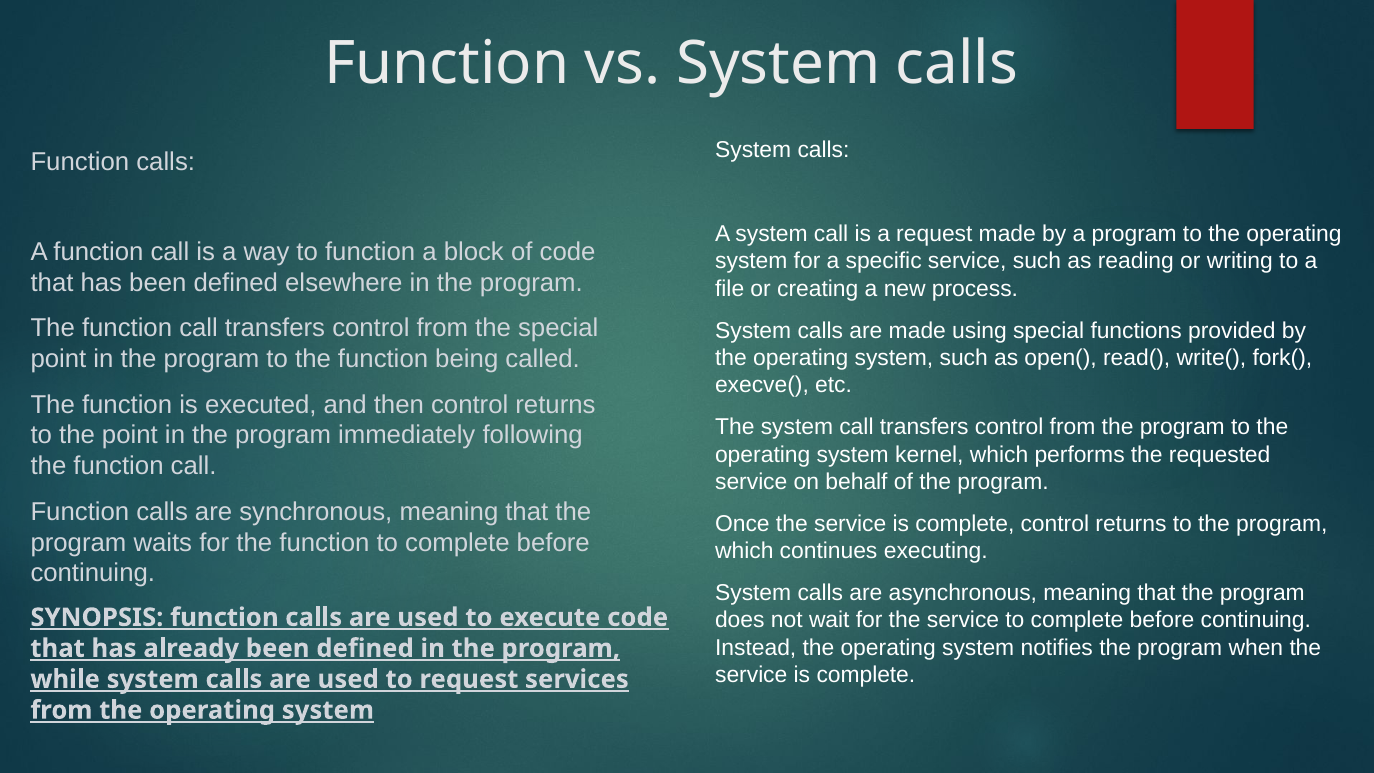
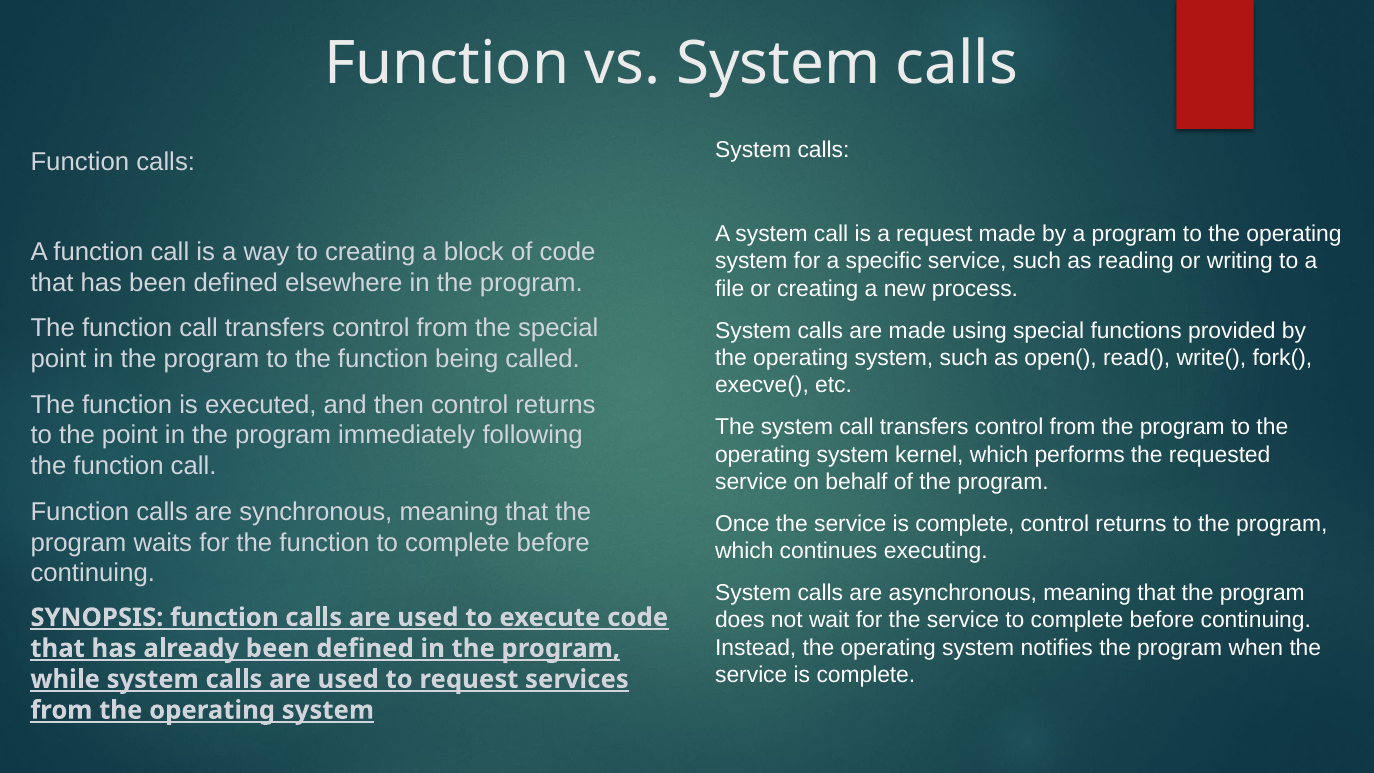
to function: function -> creating
